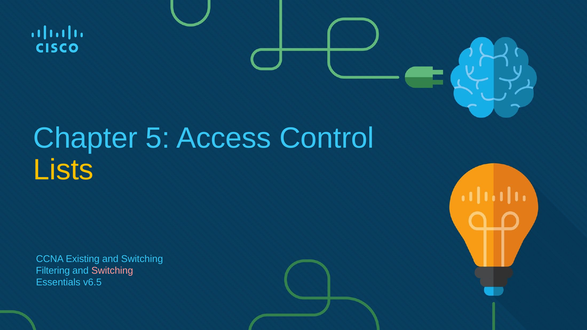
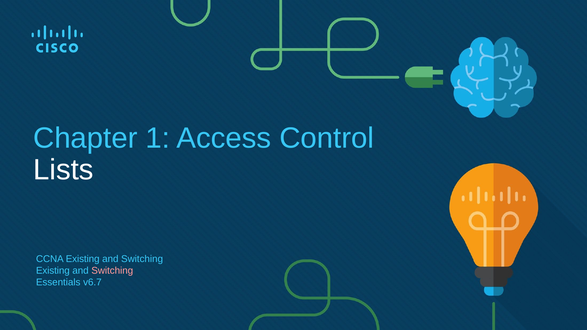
5: 5 -> 1
Lists colour: yellow -> white
Filtering at (53, 271): Filtering -> Existing
v6.5: v6.5 -> v6.7
